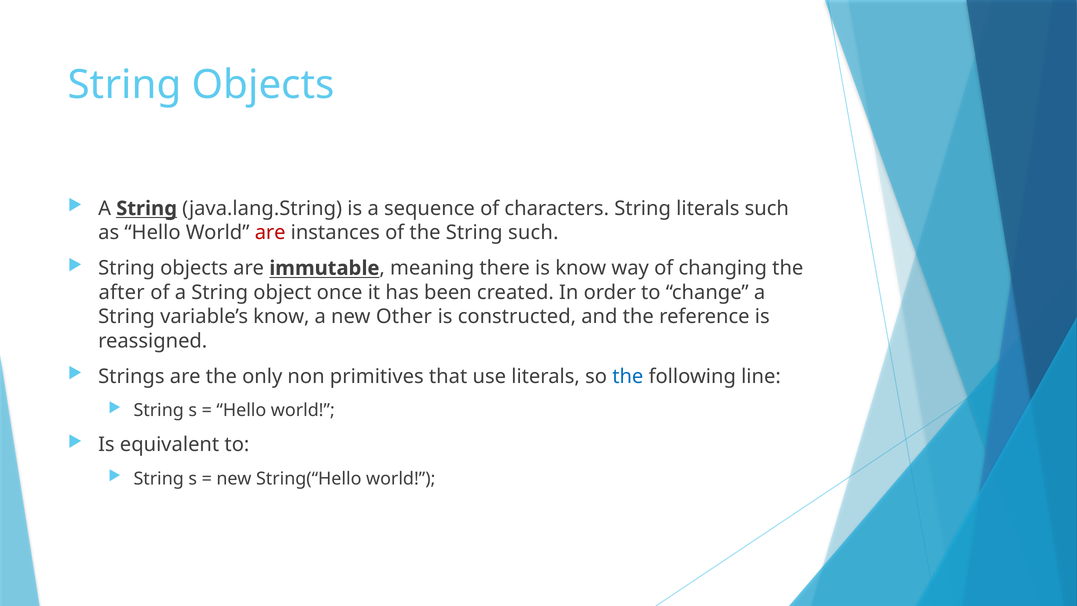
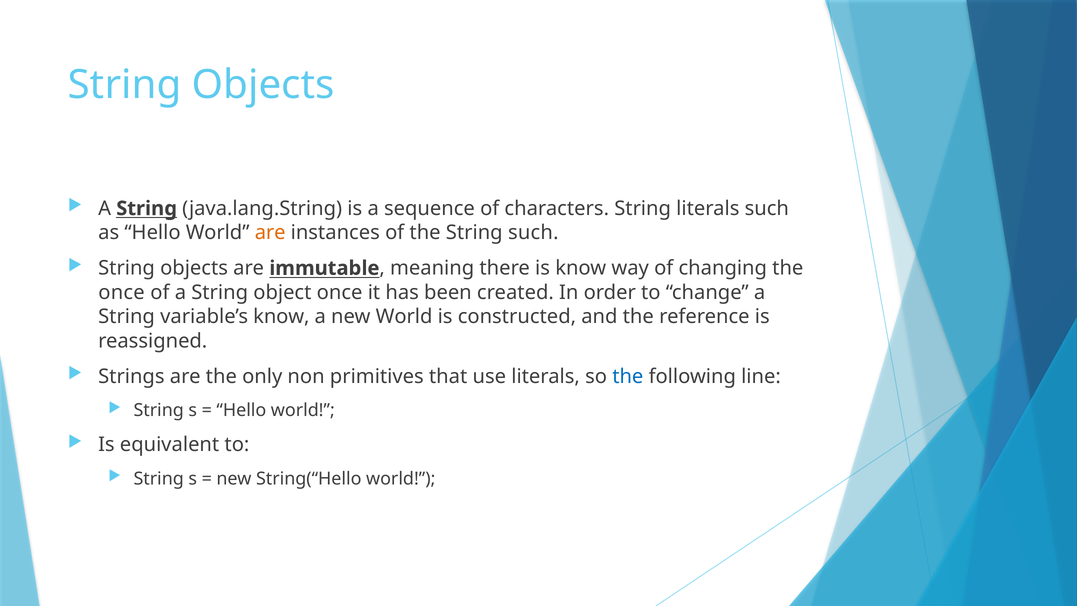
are at (270, 233) colour: red -> orange
after at (122, 292): after -> once
new Other: Other -> World
